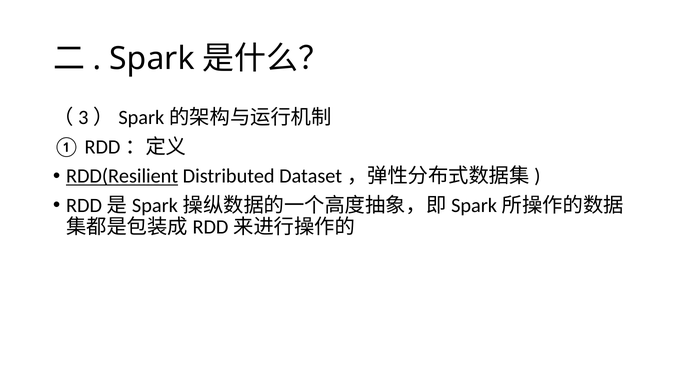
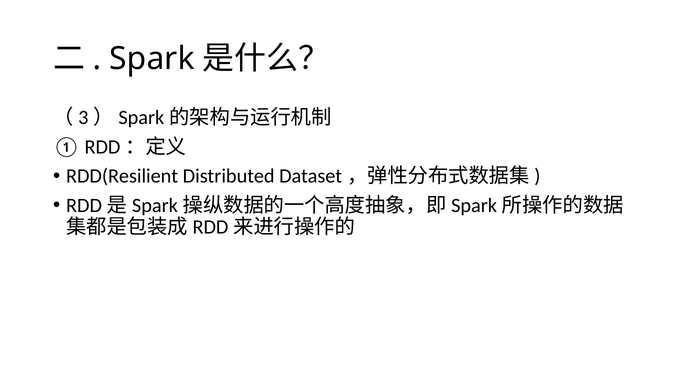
RDD(Resilient underline: present -> none
